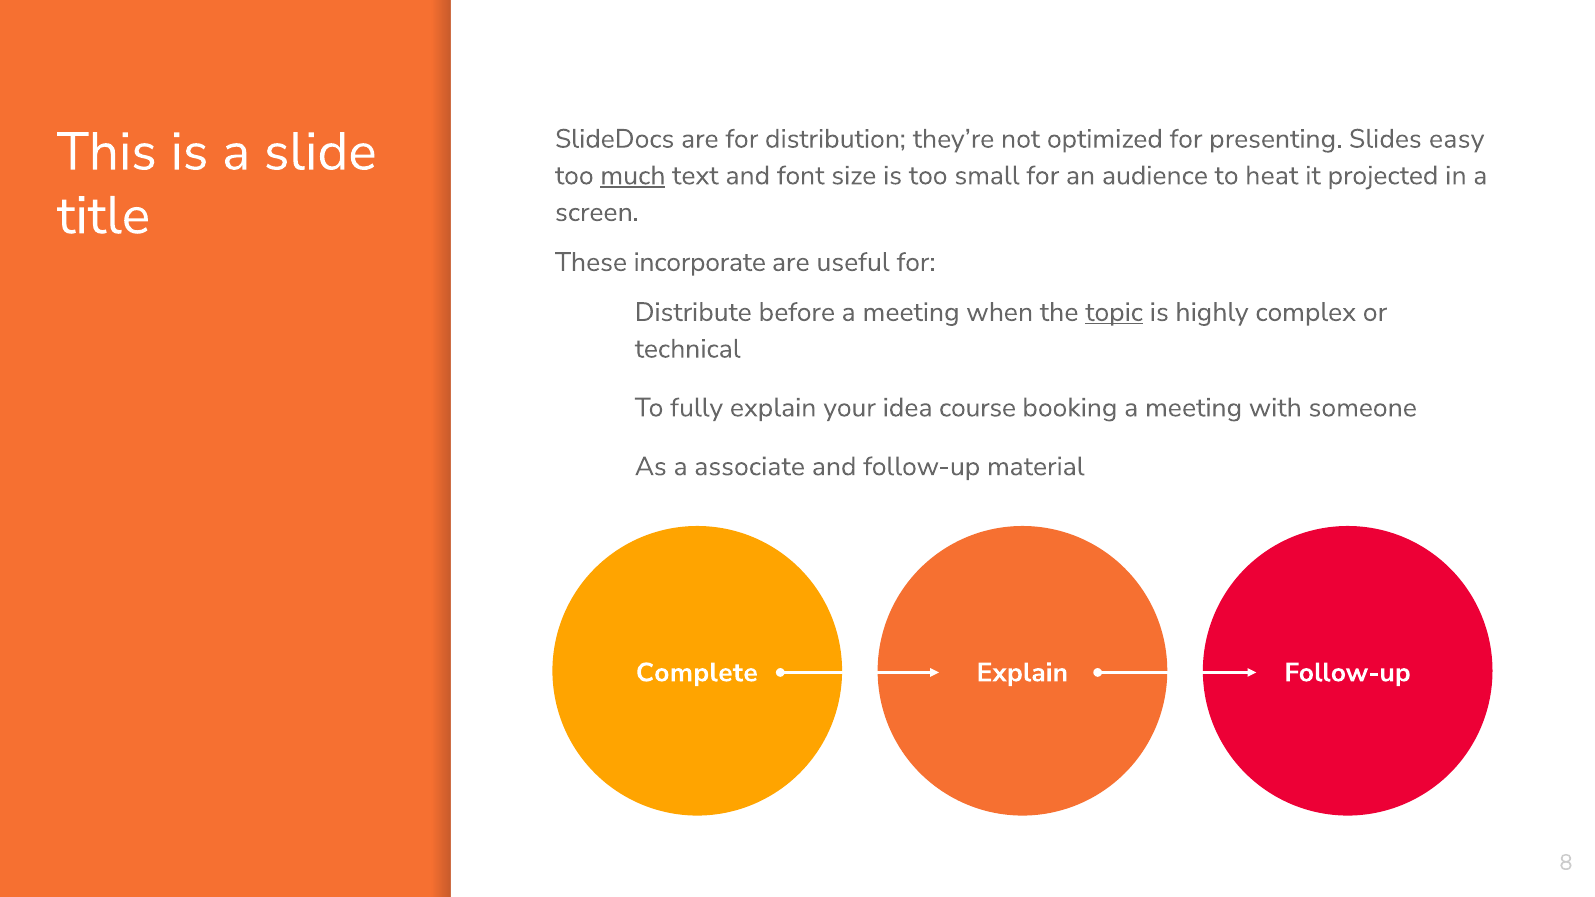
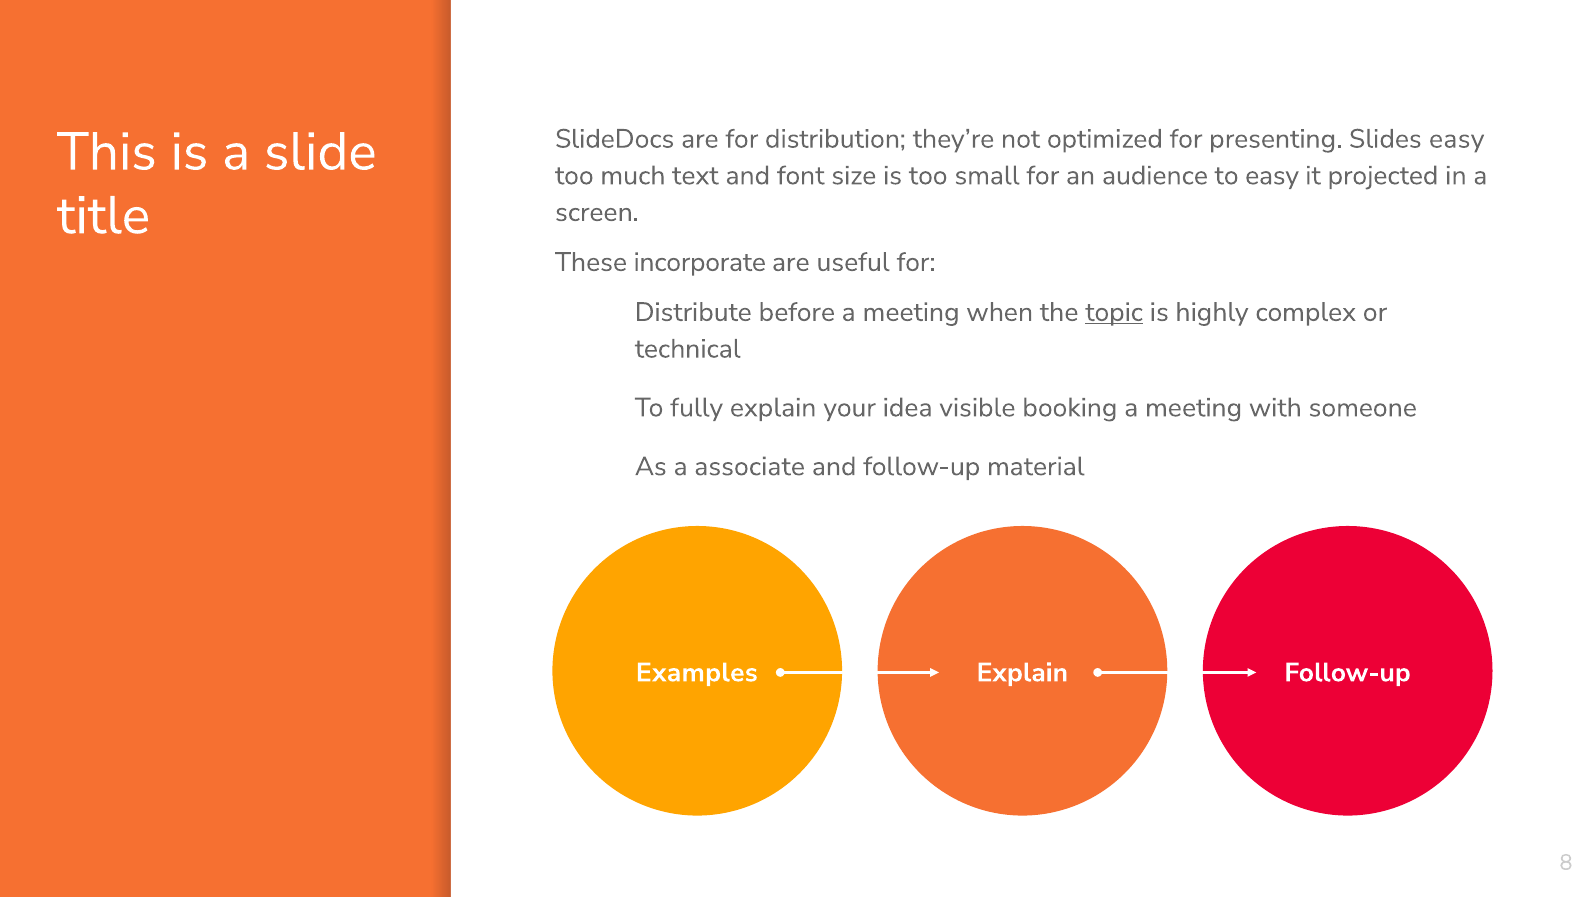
much underline: present -> none
to heat: heat -> easy
course: course -> visible
Complete: Complete -> Examples
